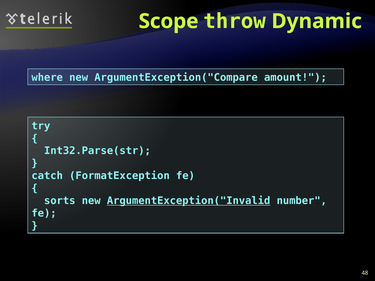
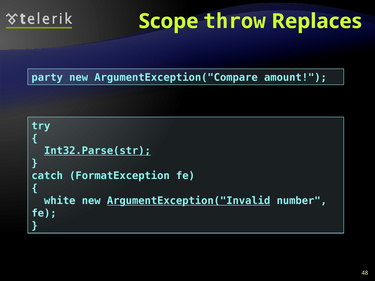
Dynamic: Dynamic -> Replaces
where: where -> party
Int32.Parse(str underline: none -> present
sorts: sorts -> white
